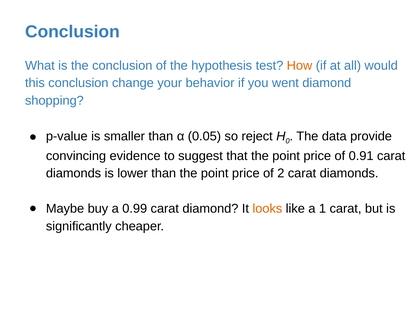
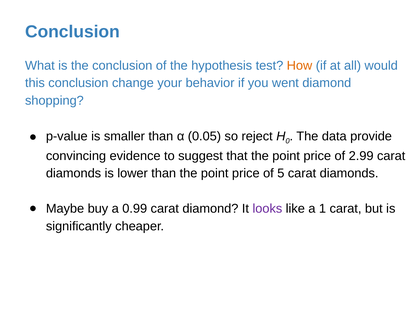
0.91: 0.91 -> 2.99
2: 2 -> 5
looks colour: orange -> purple
